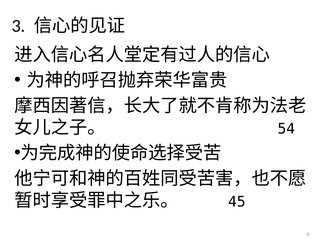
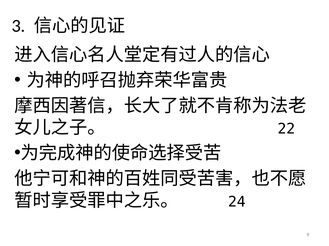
54: 54 -> 22
45: 45 -> 24
